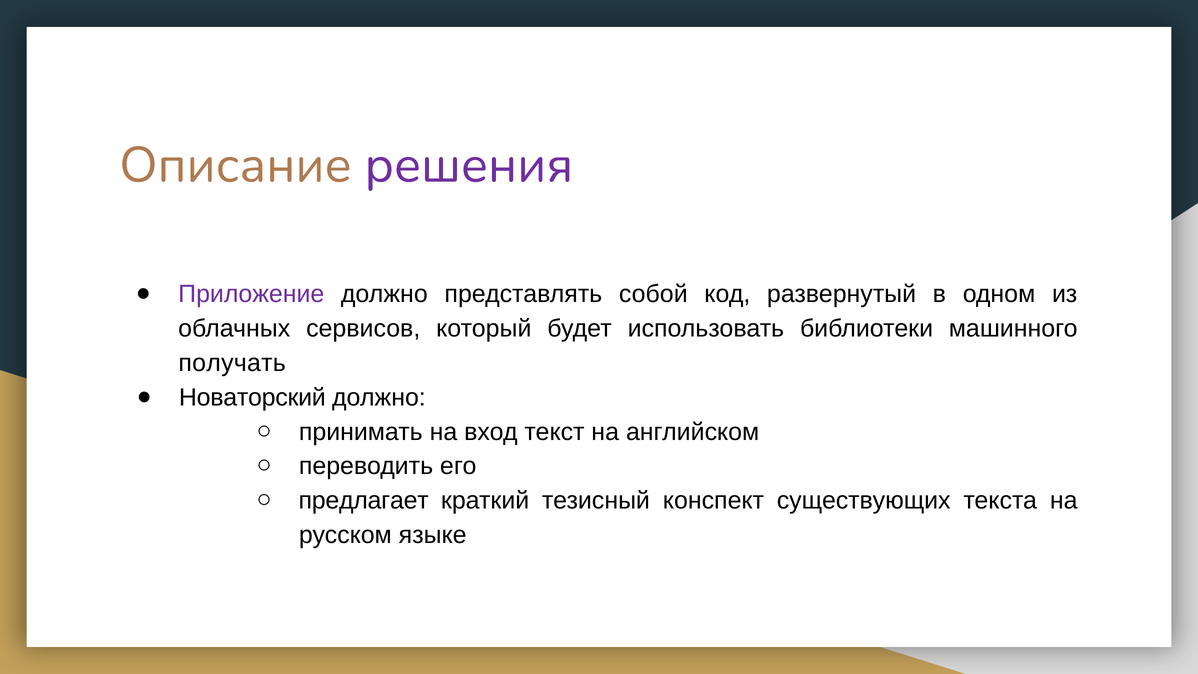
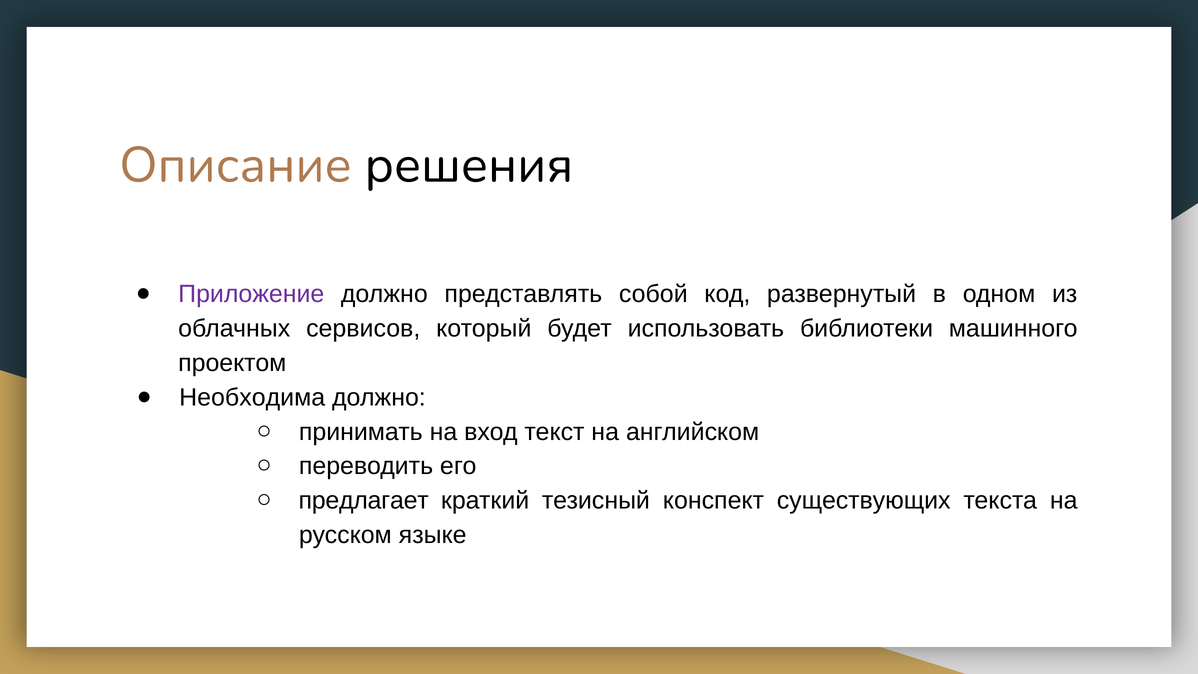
решения colour: purple -> black
получать: получать -> проектом
Новаторский: Новаторский -> Необходима
